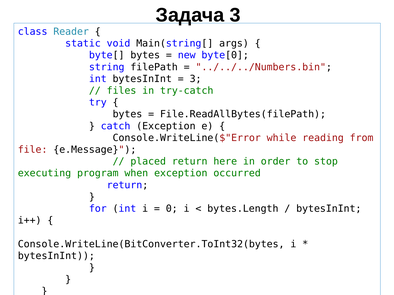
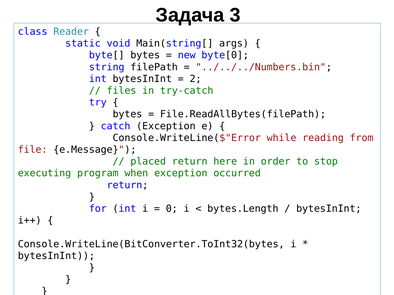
3 at (196, 79): 3 -> 2
